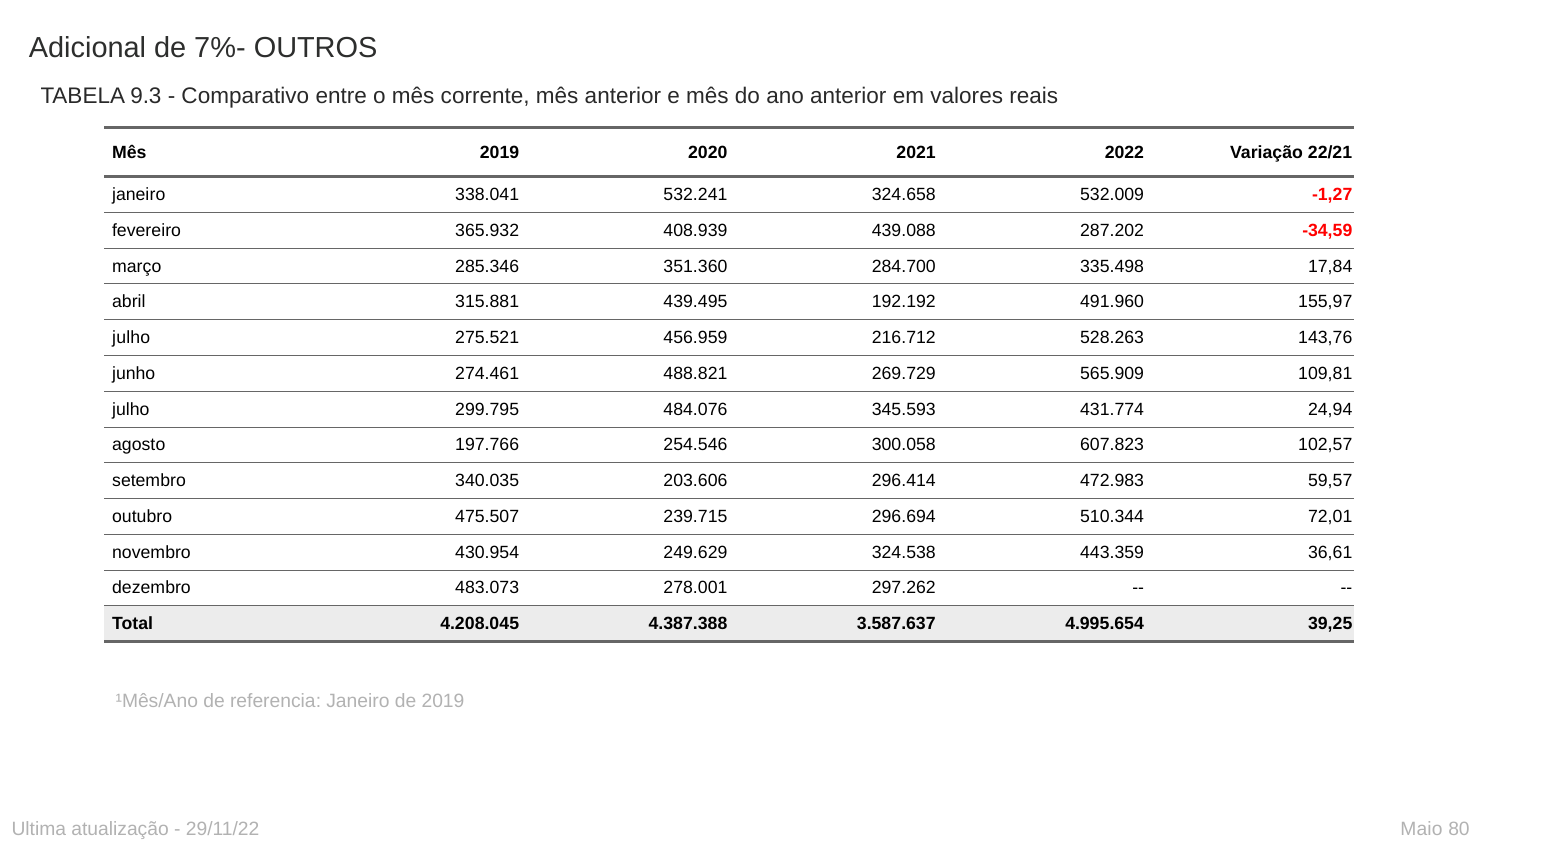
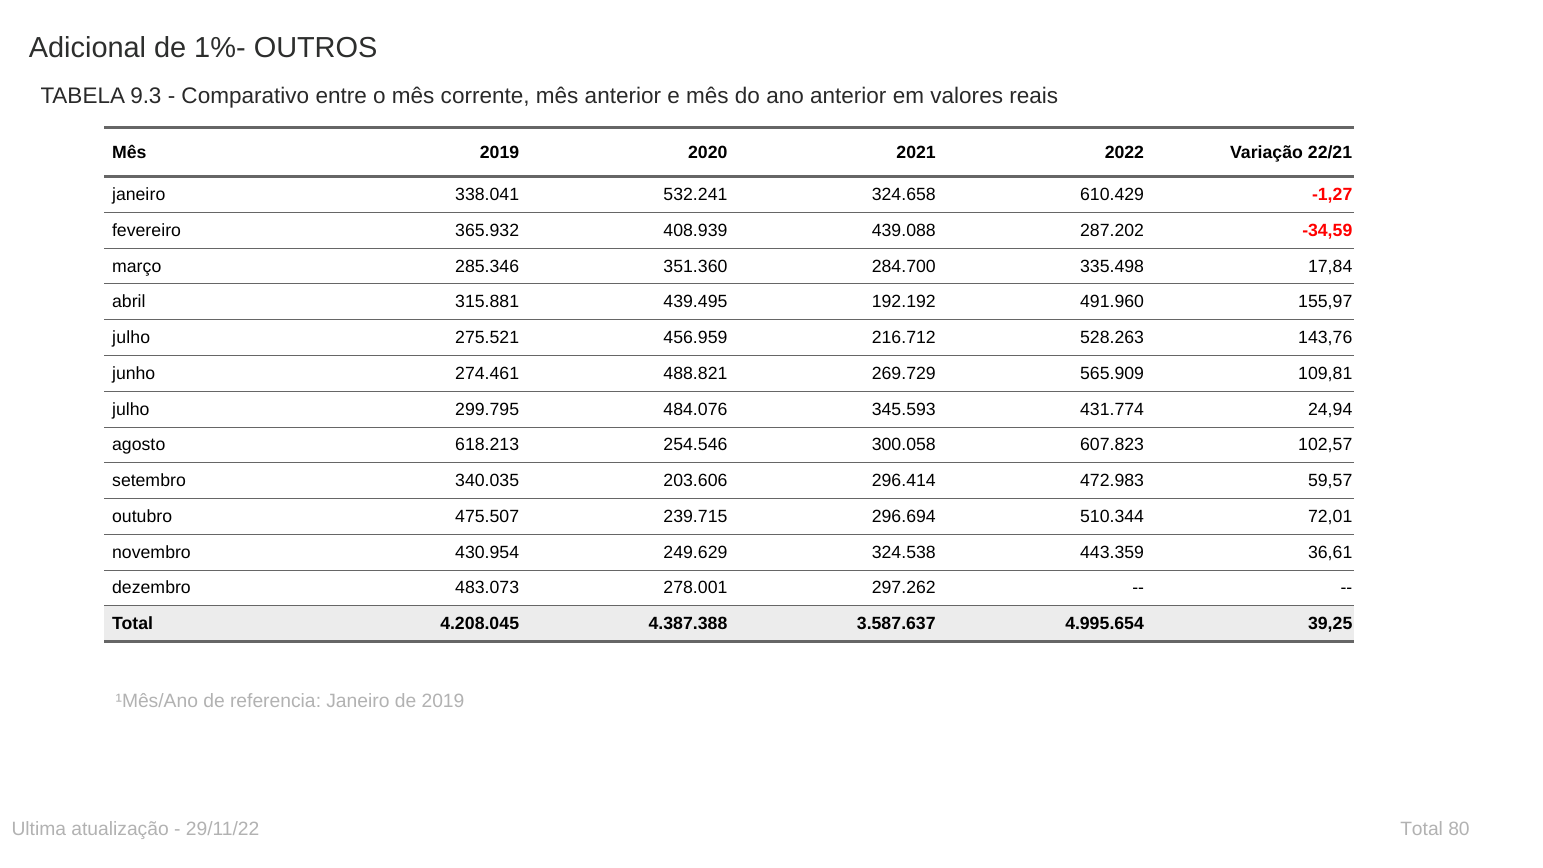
7%-: 7%- -> 1%-
532.009: 532.009 -> 610.429
197.766: 197.766 -> 618.213
29/11/22 Maio: Maio -> Total
